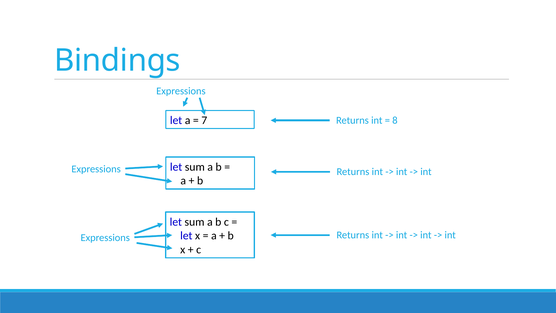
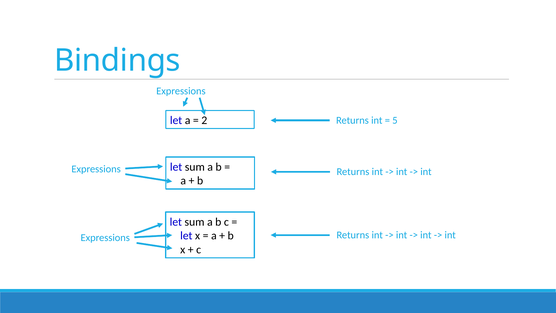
7: 7 -> 2
8: 8 -> 5
